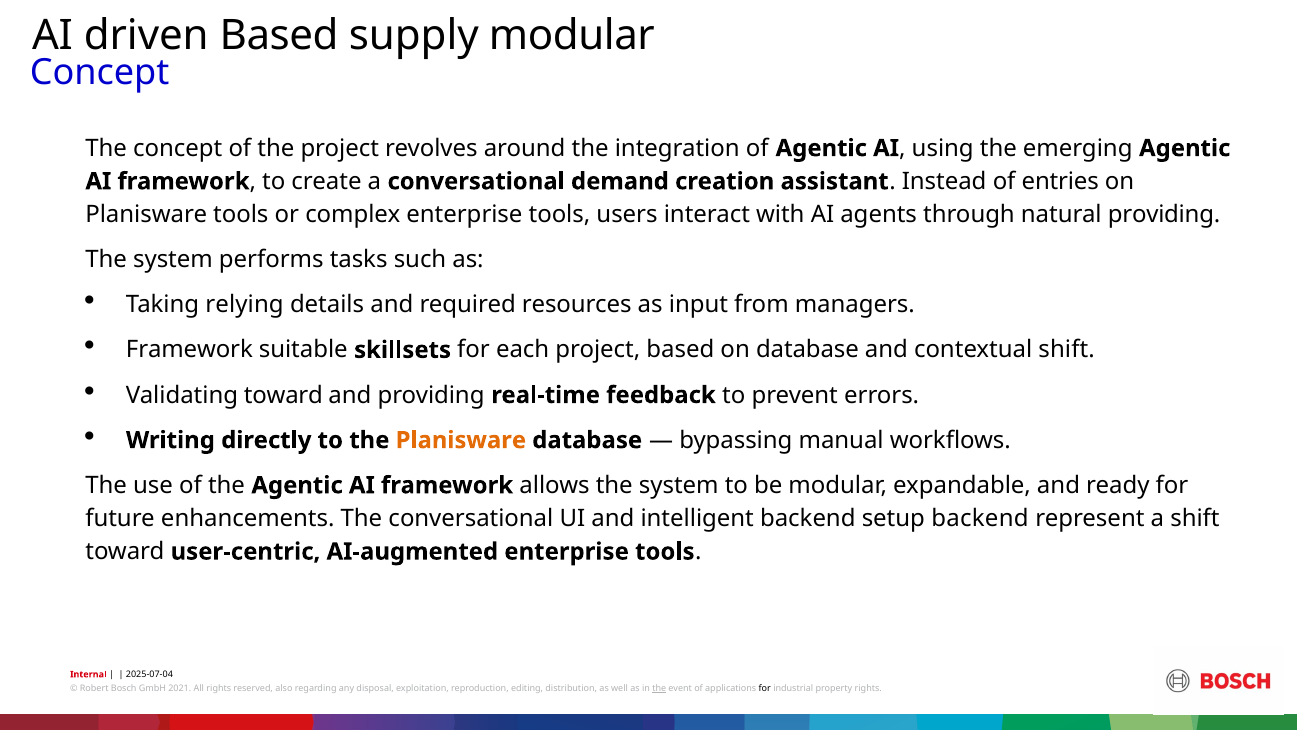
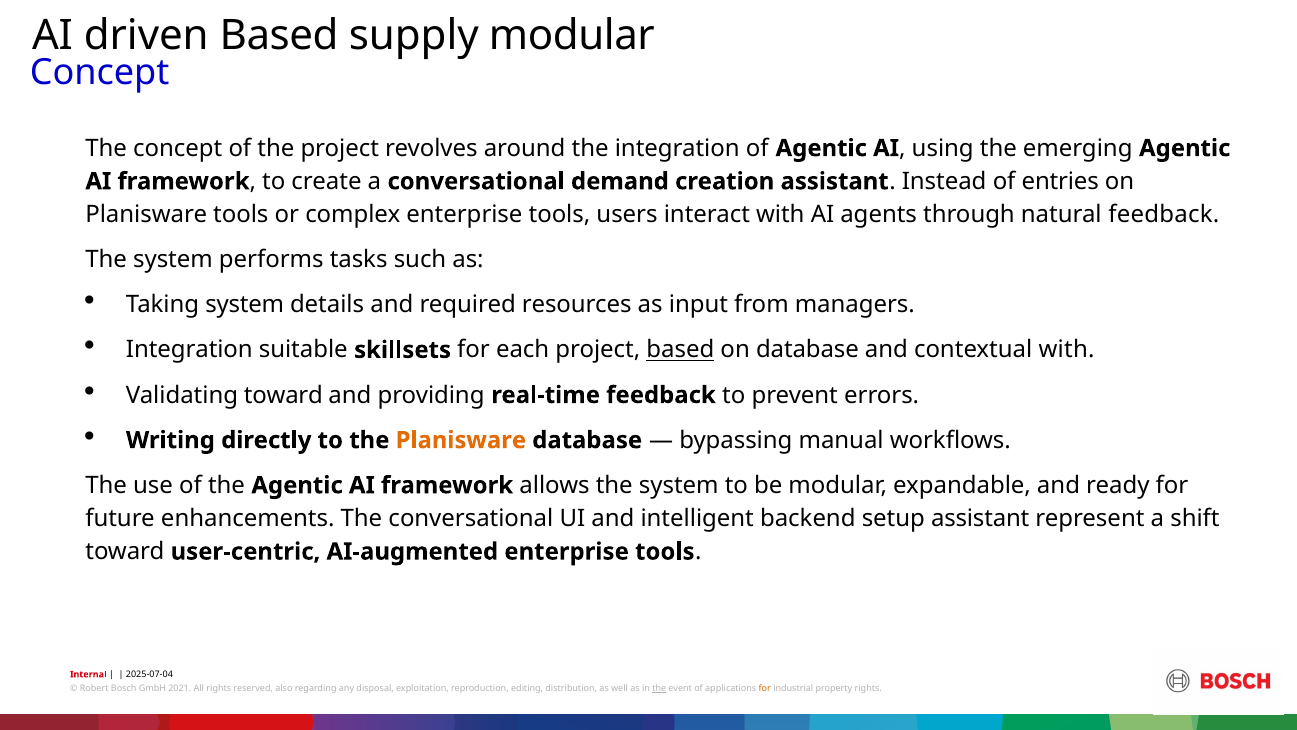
natural providing: providing -> feedback
Taking relying: relying -> system
Framework at (189, 350): Framework -> Integration
based at (680, 350) underline: none -> present
contextual shift: shift -> with
setup backend: backend -> assistant
for at (765, 688) colour: black -> orange
